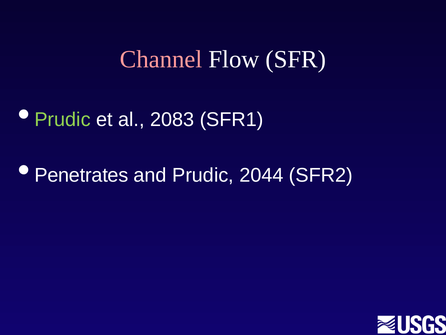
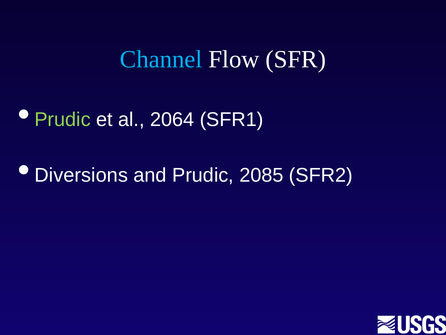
Channel colour: pink -> light blue
2083: 2083 -> 2064
Penetrates: Penetrates -> Diversions
2044: 2044 -> 2085
